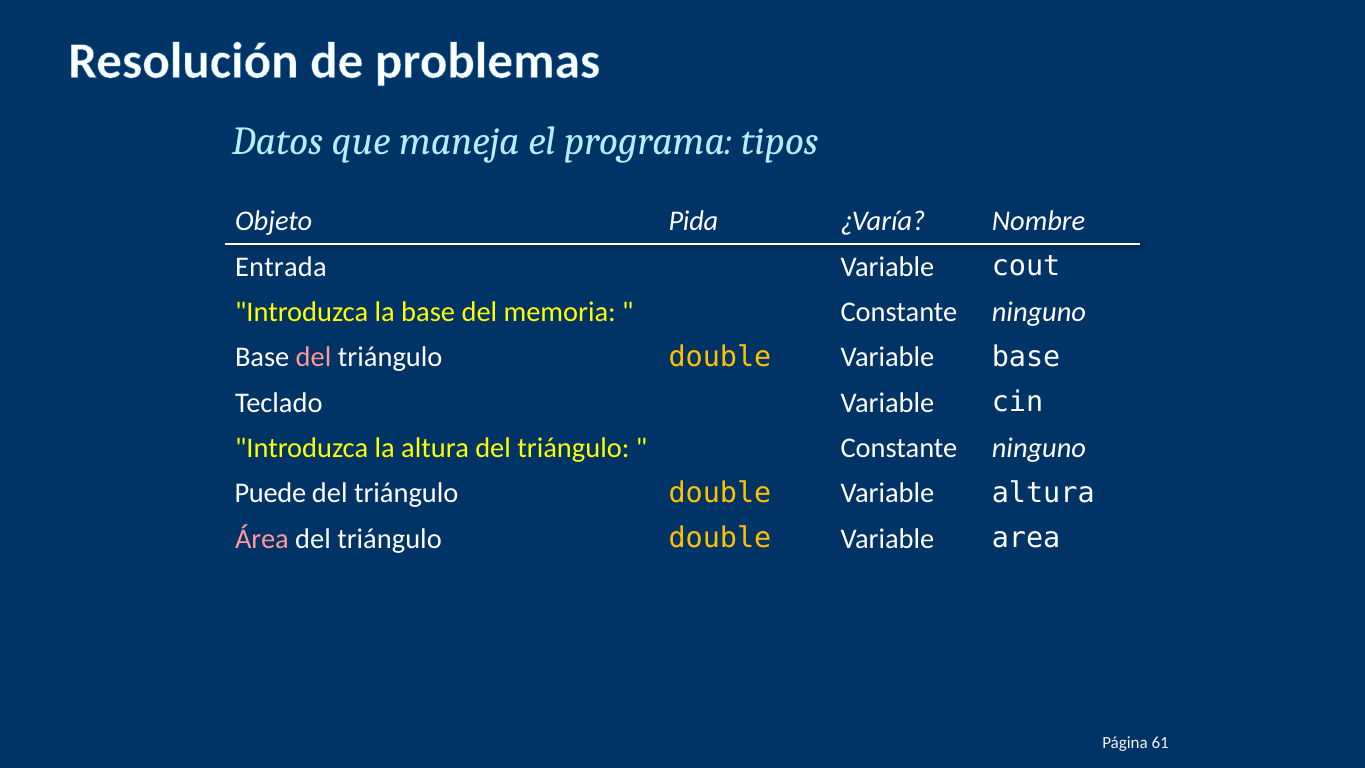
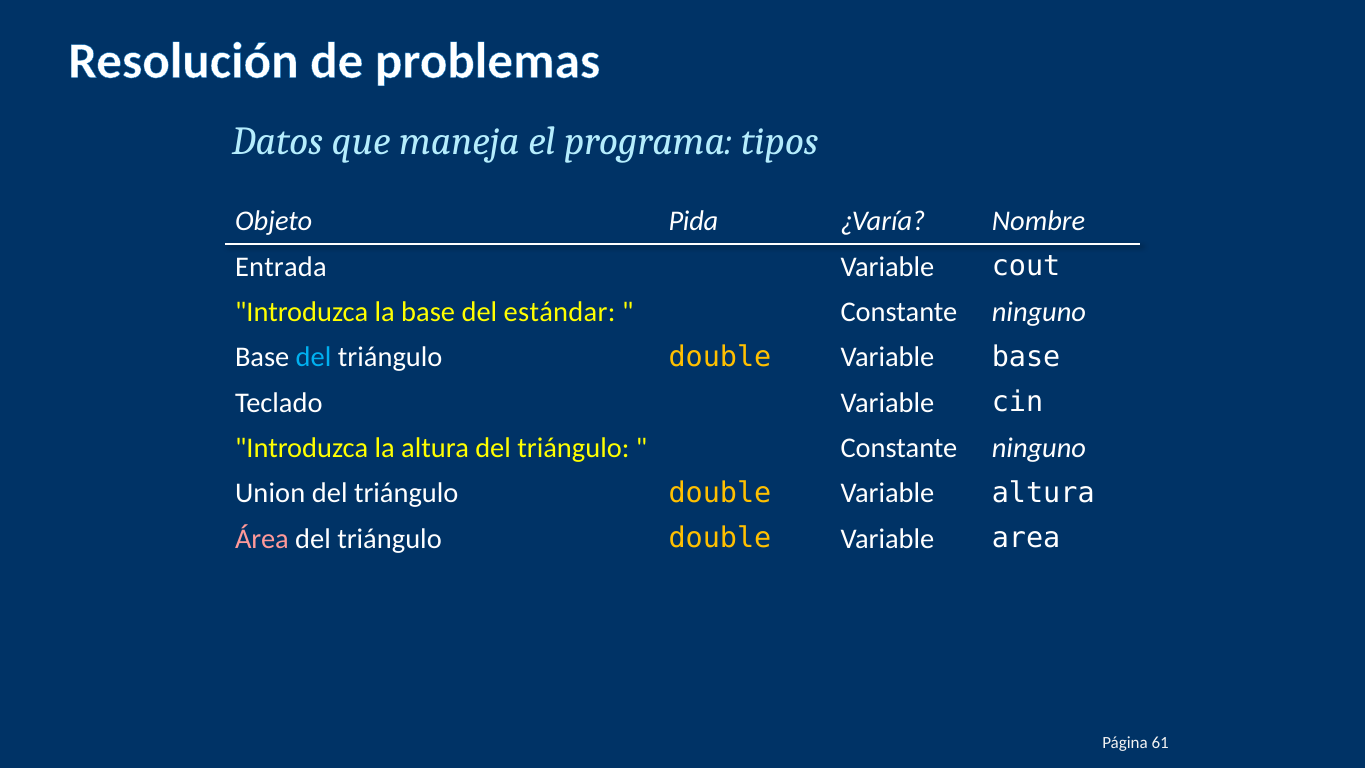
memoria: memoria -> estándar
del at (314, 357) colour: pink -> light blue
Puede: Puede -> Union
